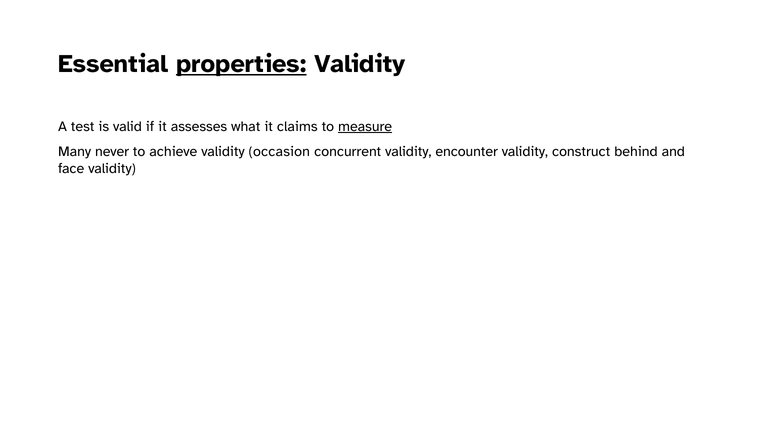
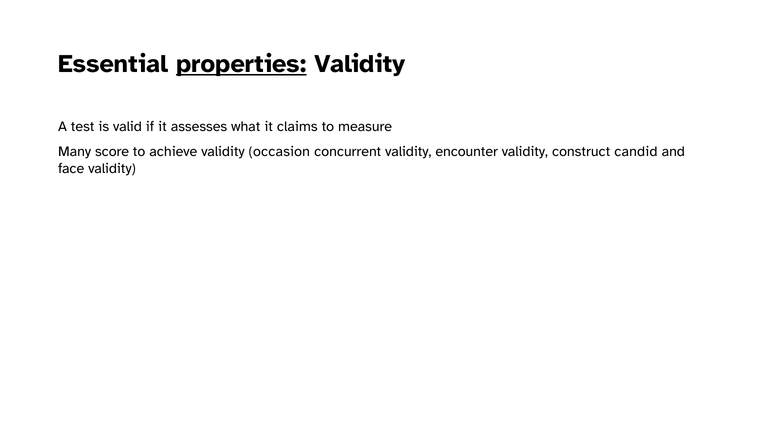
measure underline: present -> none
never: never -> score
behind: behind -> candid
